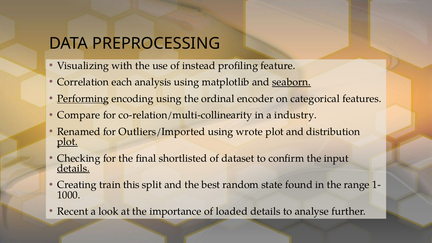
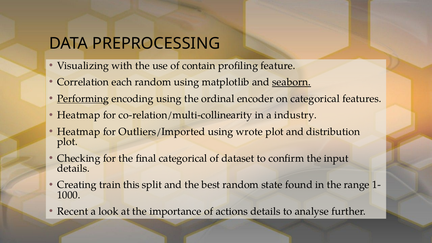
instead: instead -> contain
each analysis: analysis -> random
Compare at (79, 115): Compare -> Heatmap
Renamed at (79, 132): Renamed -> Heatmap
plot at (67, 142) underline: present -> none
final shortlisted: shortlisted -> categorical
details at (73, 168) underline: present -> none
loaded: loaded -> actions
